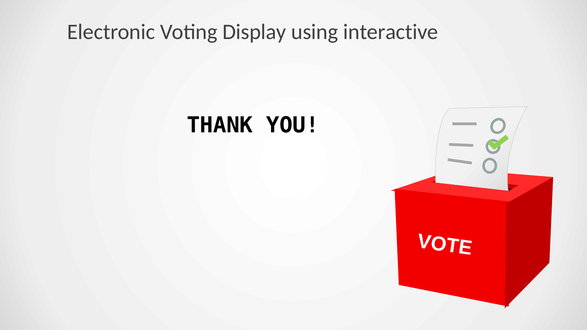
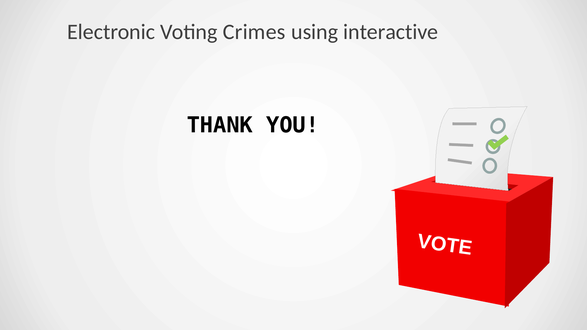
Display: Display -> Crimes
